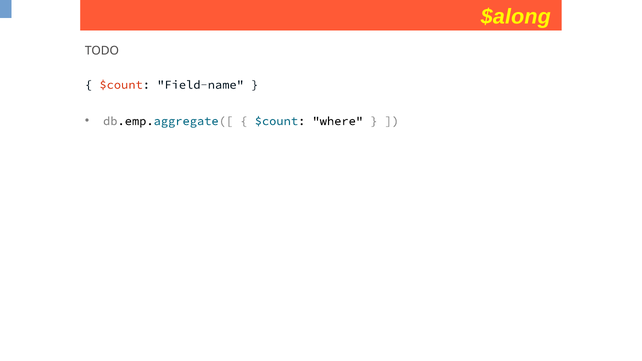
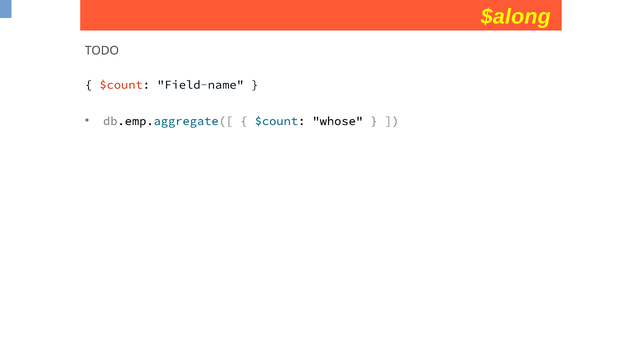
where: where -> whose
